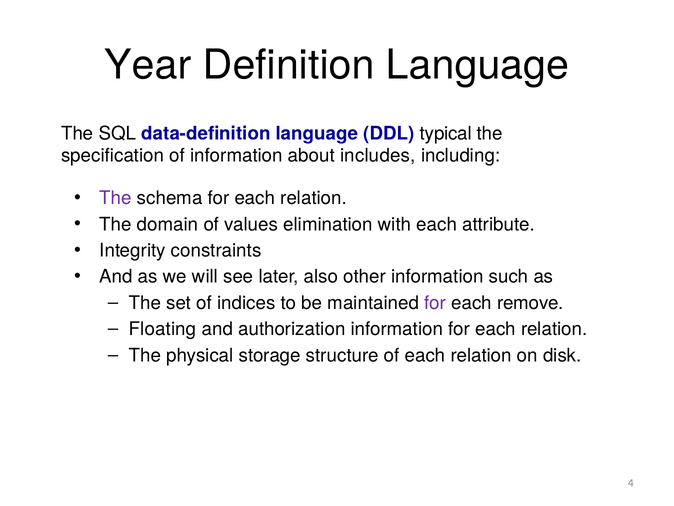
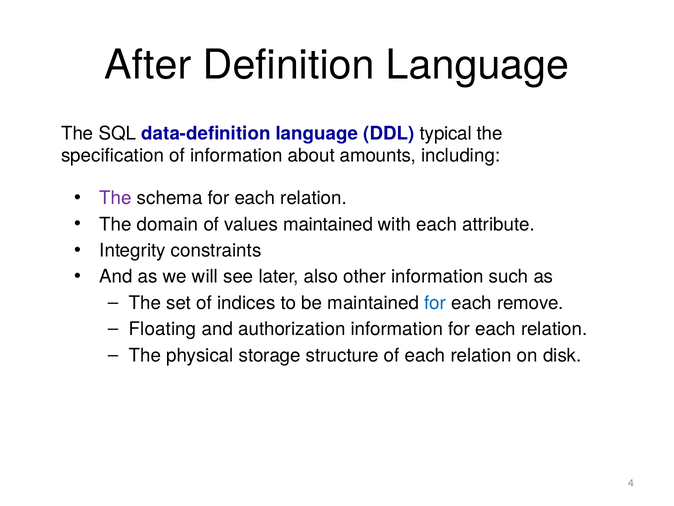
Year: Year -> After
includes: includes -> amounts
values elimination: elimination -> maintained
for at (435, 303) colour: purple -> blue
